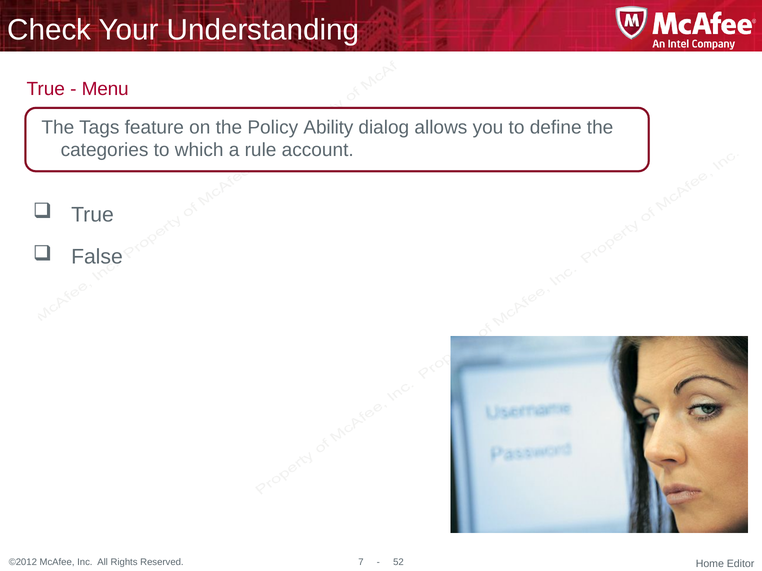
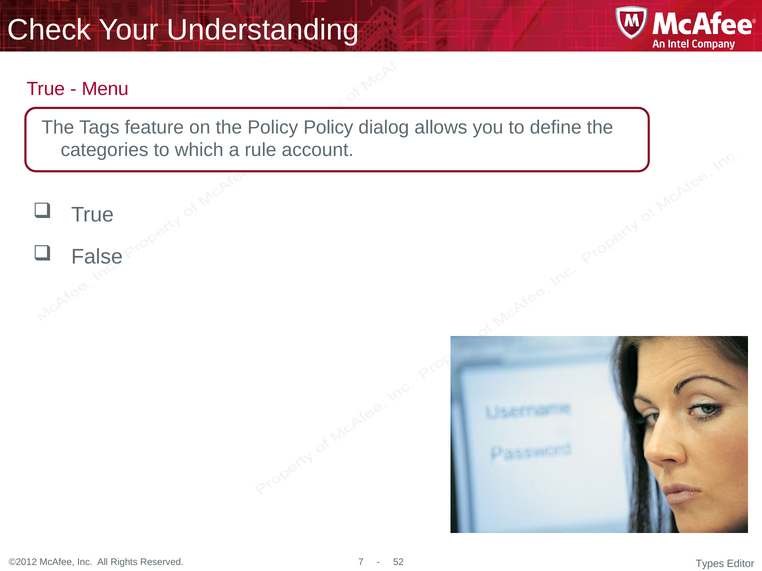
Policy Ability: Ability -> Policy
Home: Home -> Types
